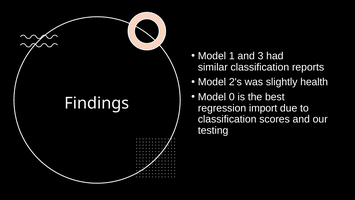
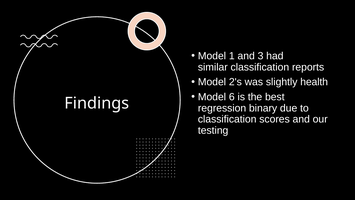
0: 0 -> 6
import: import -> binary
